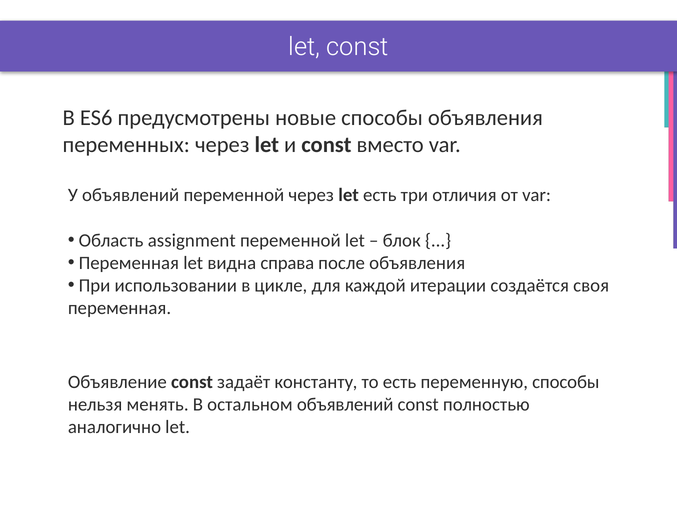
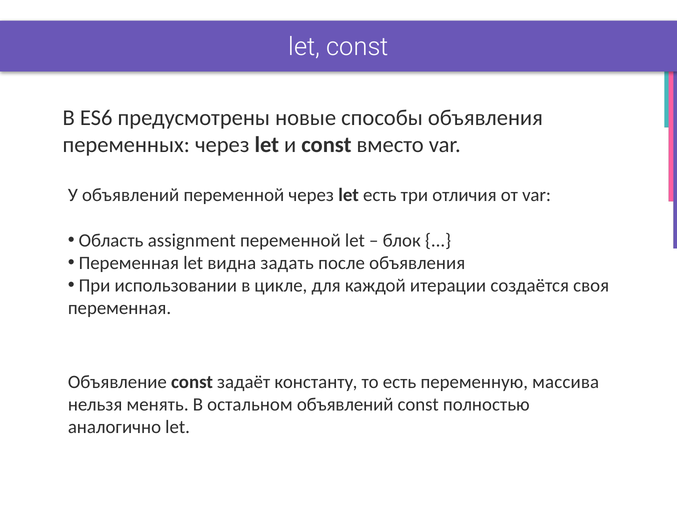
справа: справа -> задать
переменную способы: способы -> массива
